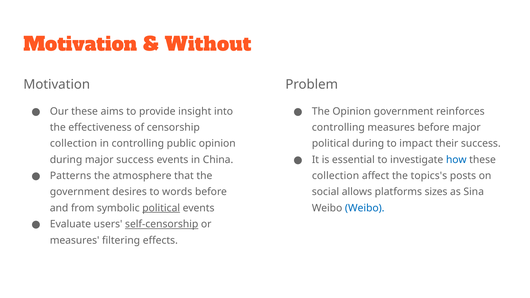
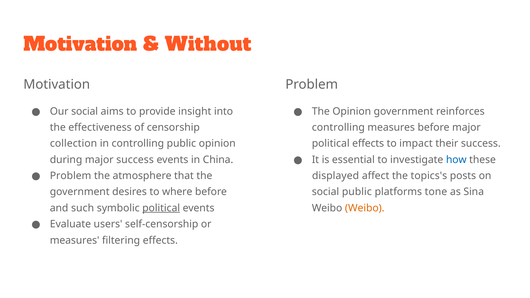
Our these: these -> social
political during: during -> effects
Patterns at (71, 176): Patterns -> Problem
collection at (336, 176): collection -> displayed
words: words -> where
social allows: allows -> public
sizes: sizes -> tone
from: from -> such
Weibo at (365, 208) colour: blue -> orange
self-censorship underline: present -> none
